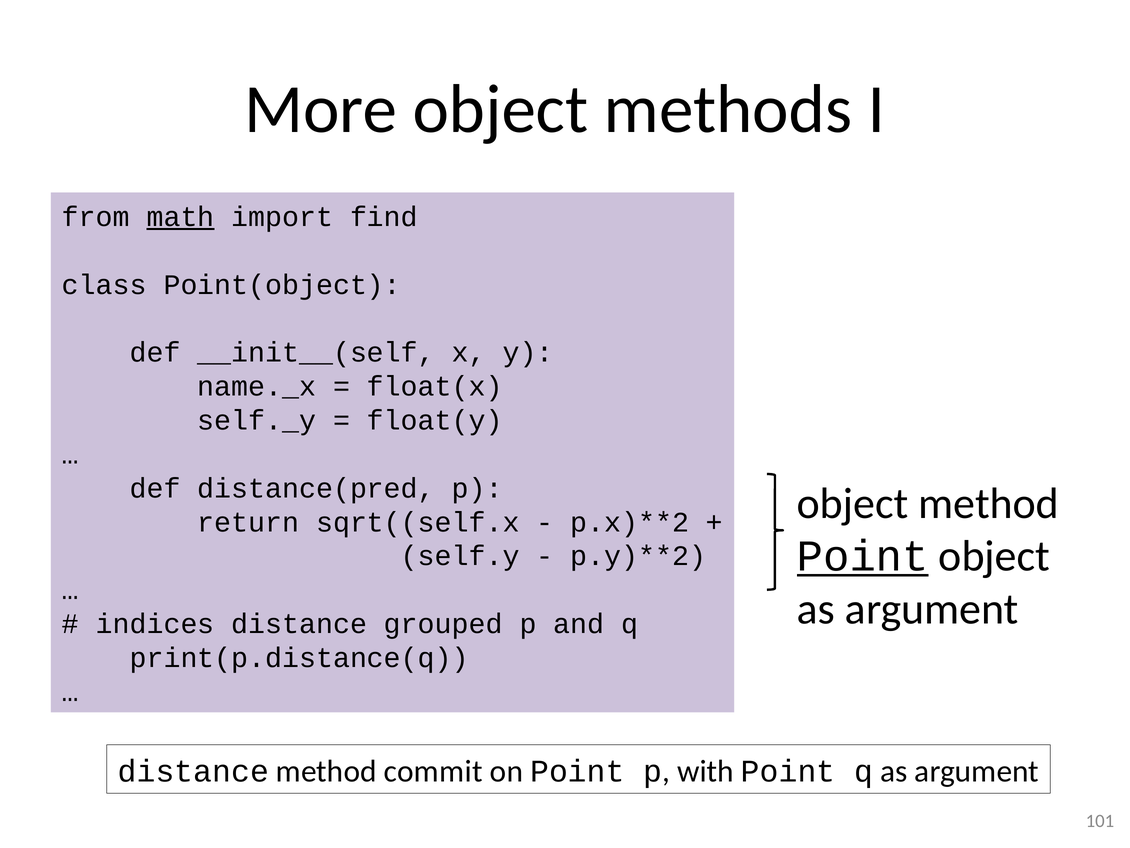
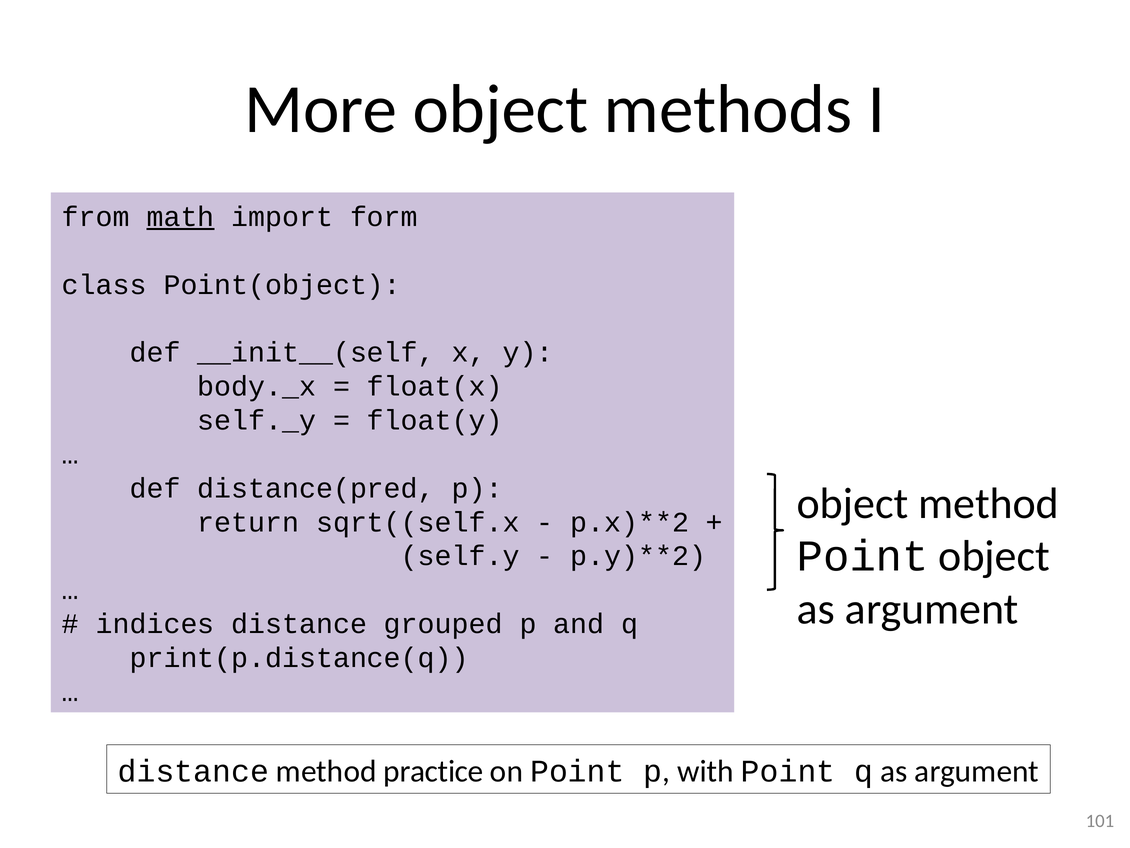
find: find -> form
name._x: name._x -> body._x
Point at (863, 556) underline: present -> none
commit: commit -> practice
